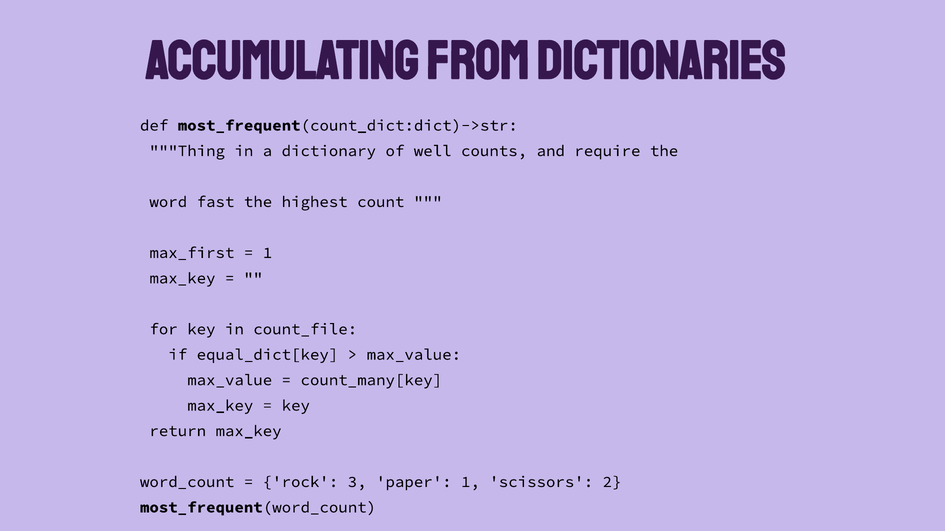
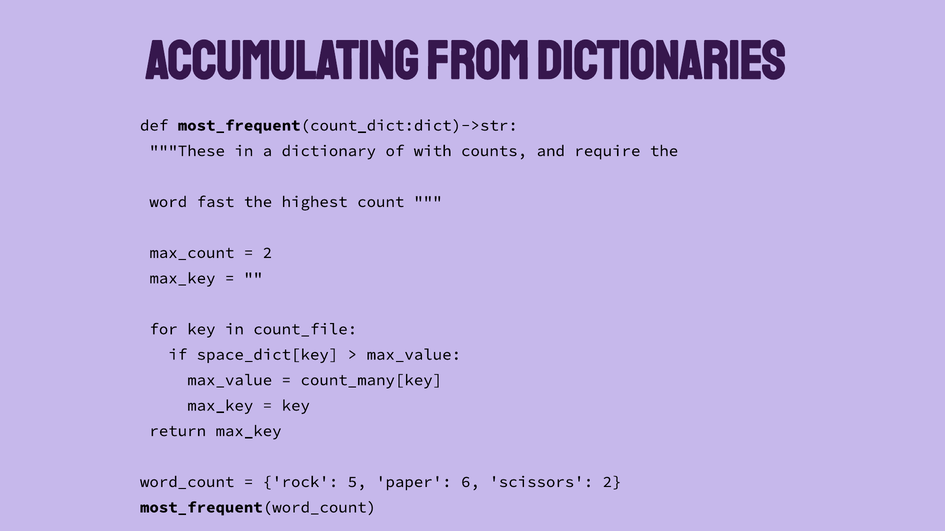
Thing: Thing -> These
well: well -> with
max_first: max_first -> max_count
1 at (267, 253): 1 -> 2
equal_dict[key: equal_dict[key -> space_dict[key
3: 3 -> 5
paper 1: 1 -> 6
